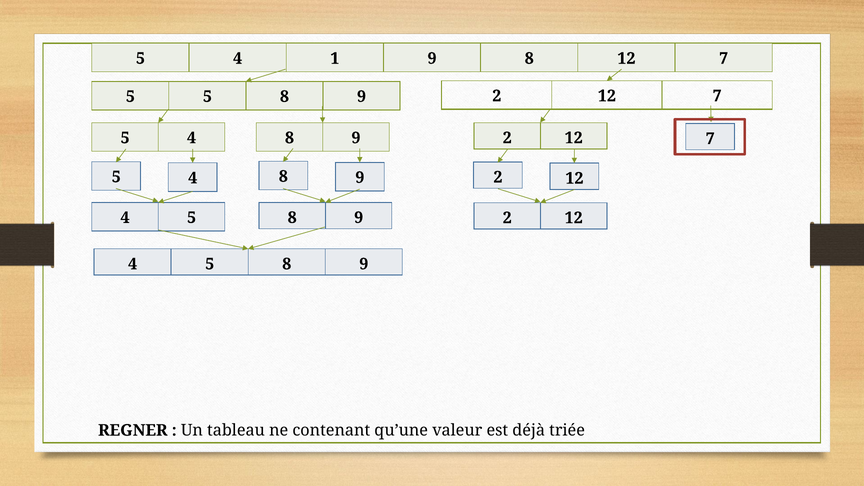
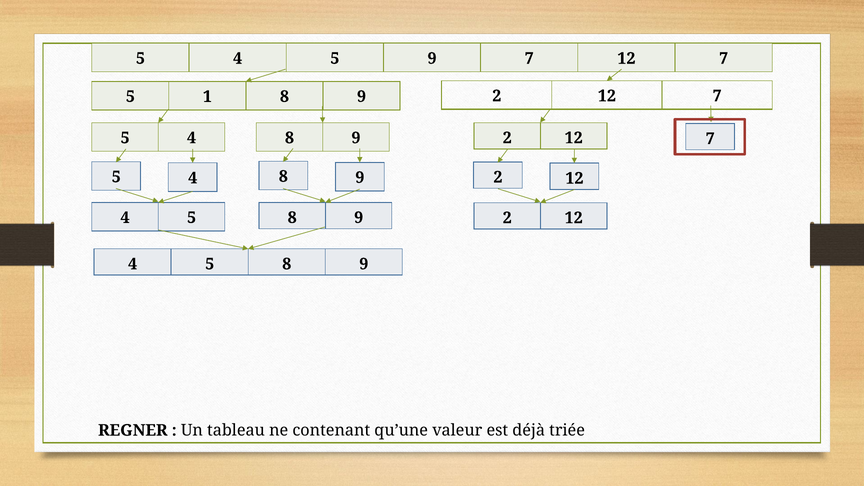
5 4 1: 1 -> 5
9 8: 8 -> 7
5 5: 5 -> 1
